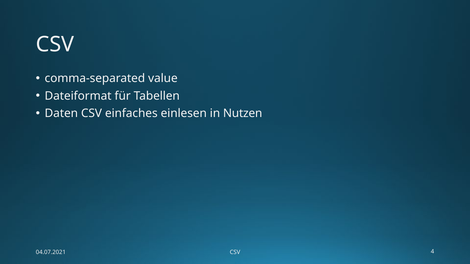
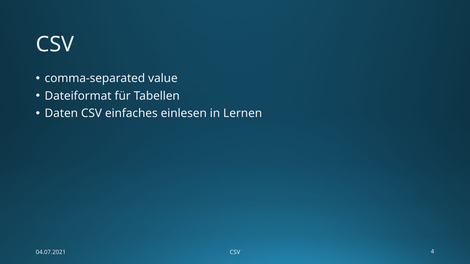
Nutzen: Nutzen -> Lernen
